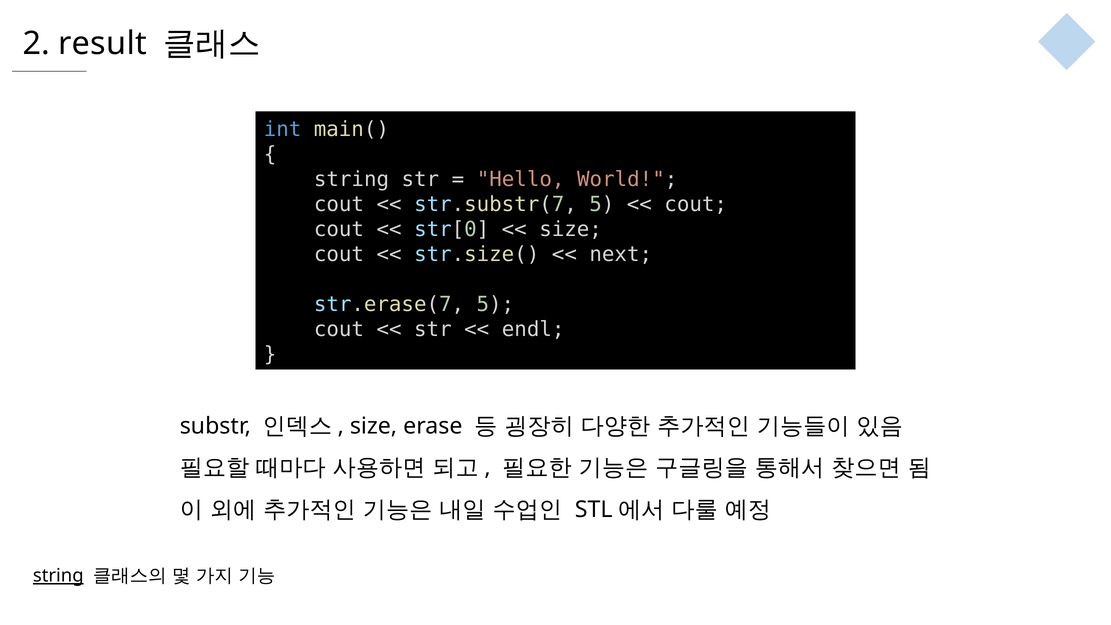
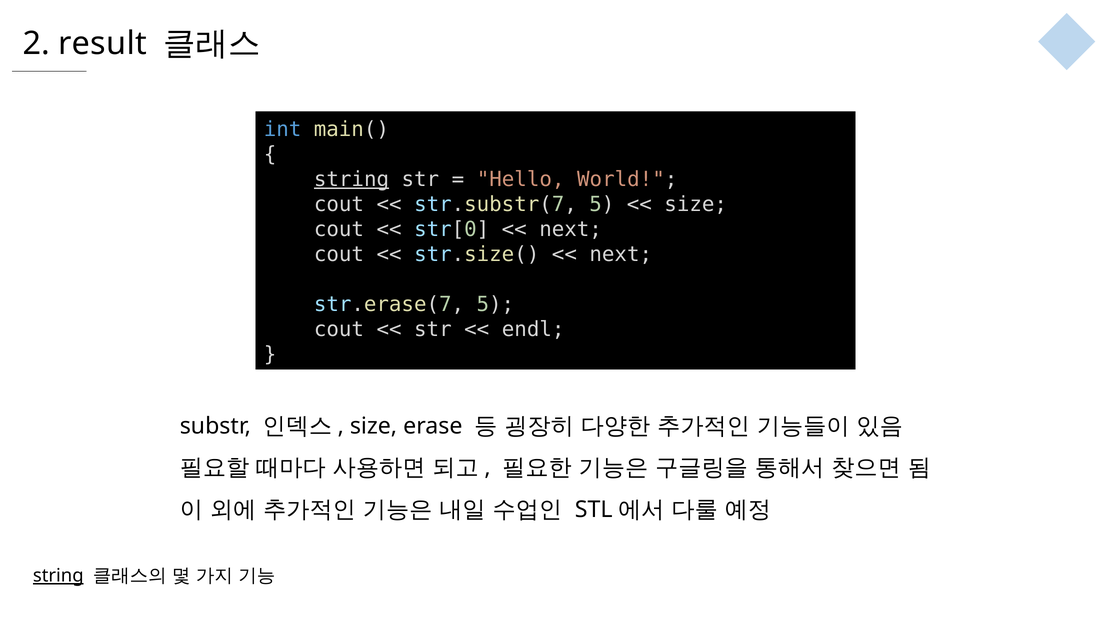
string at (351, 179) underline: none -> present
cout at (696, 204): cout -> size
size at (571, 229): size -> next
